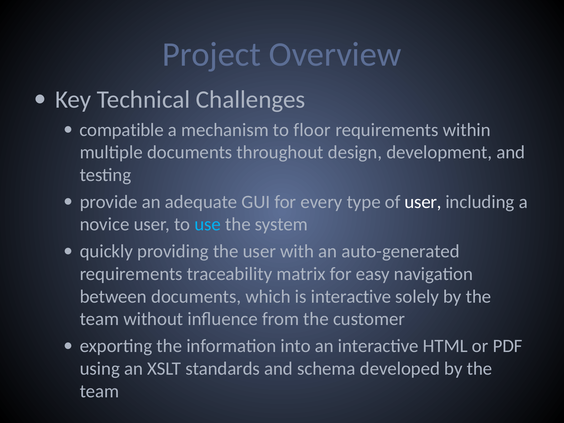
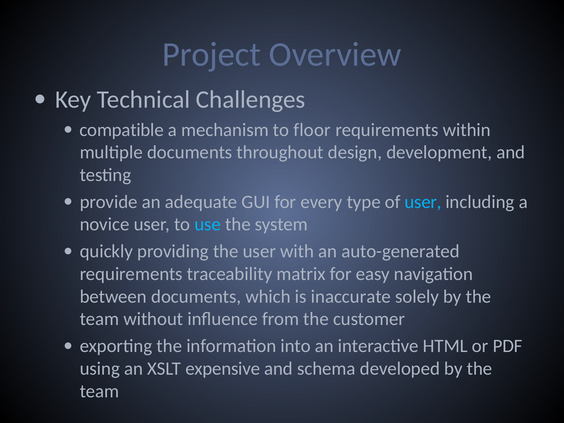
user at (423, 202) colour: white -> light blue
is interactive: interactive -> inaccurate
standards: standards -> expensive
